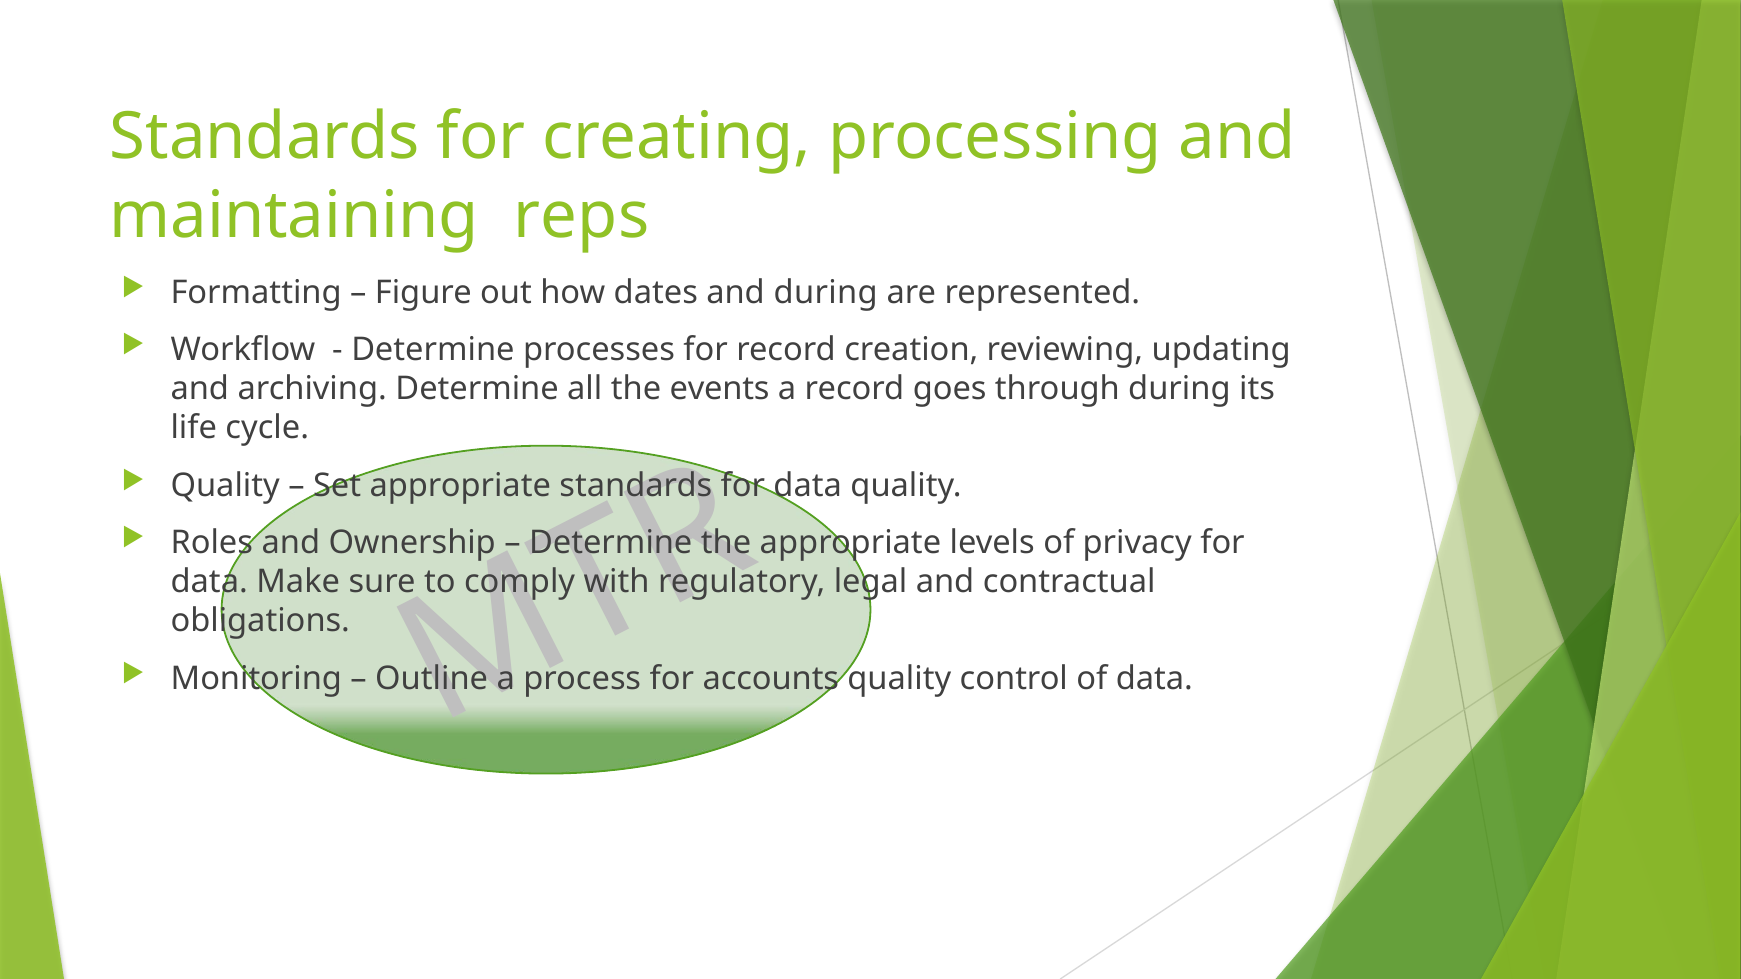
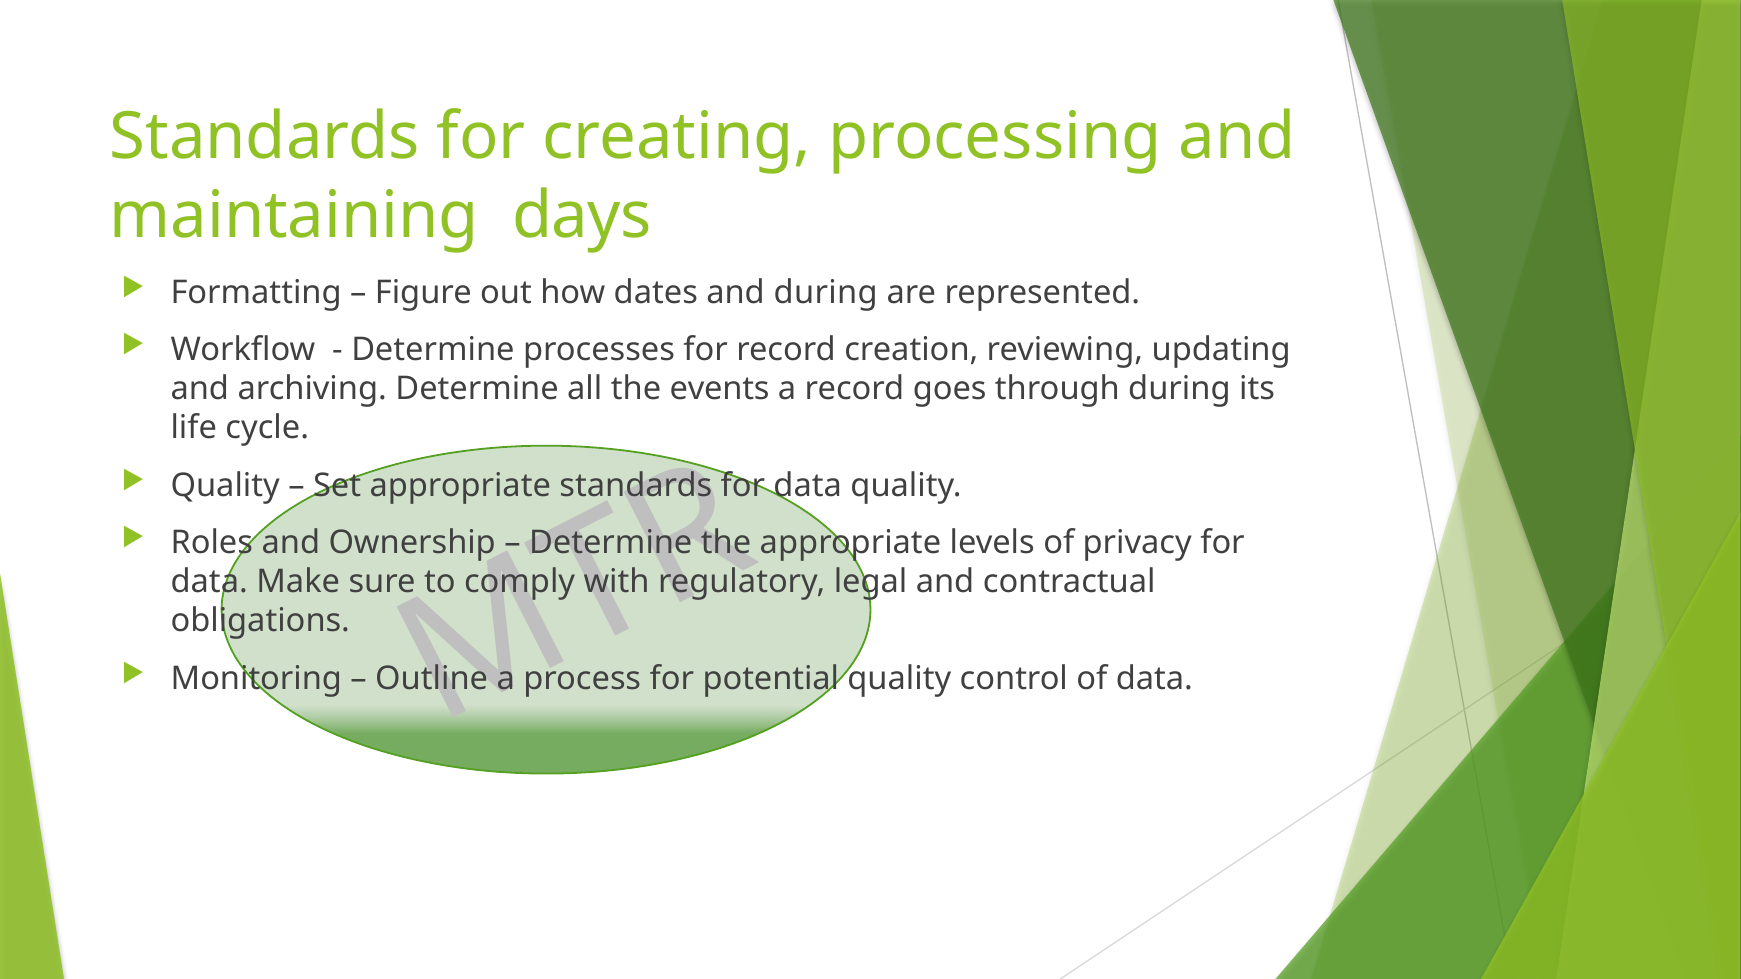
reps: reps -> days
accounts: accounts -> potential
